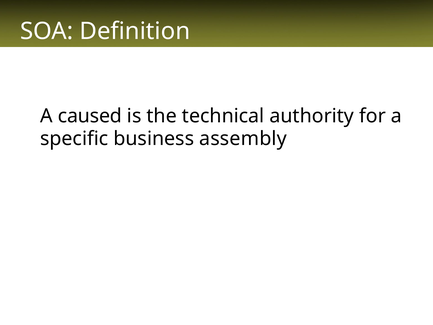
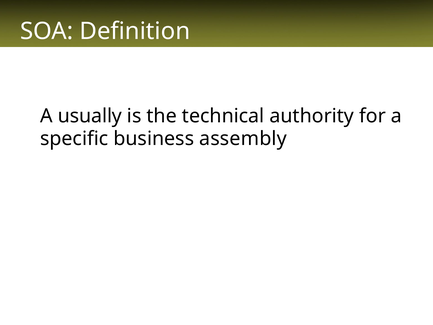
caused: caused -> usually
